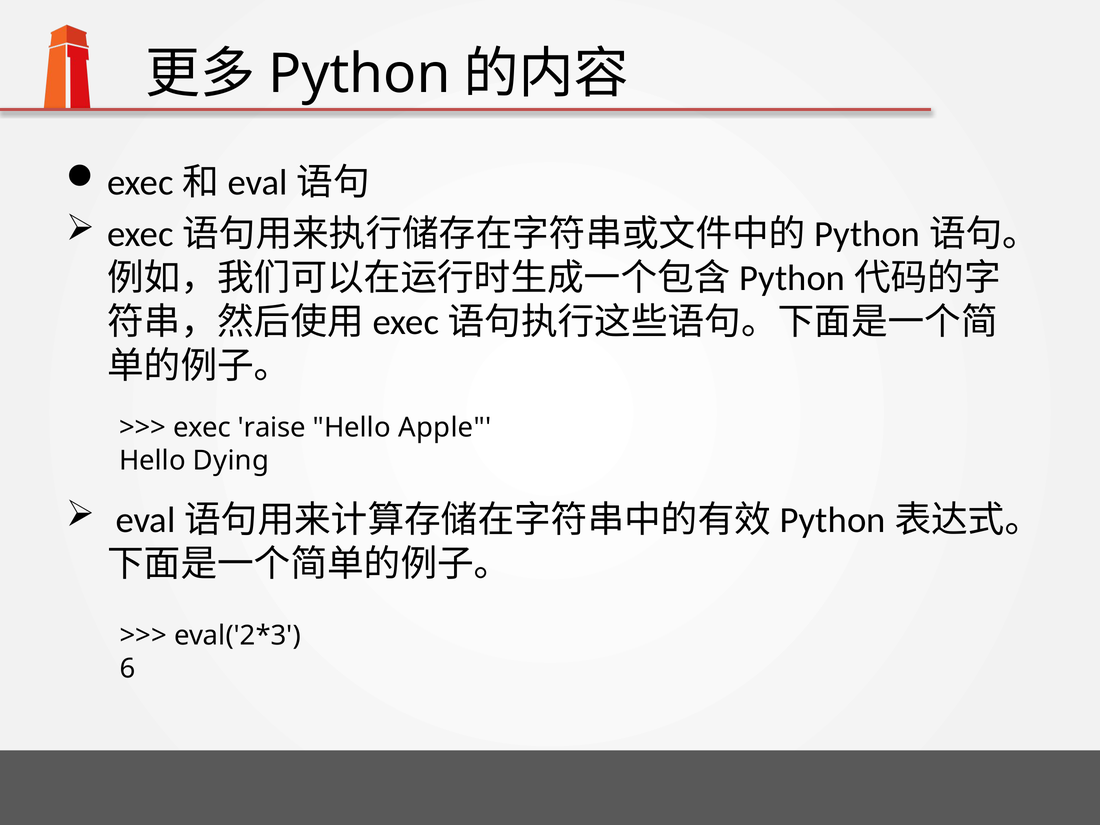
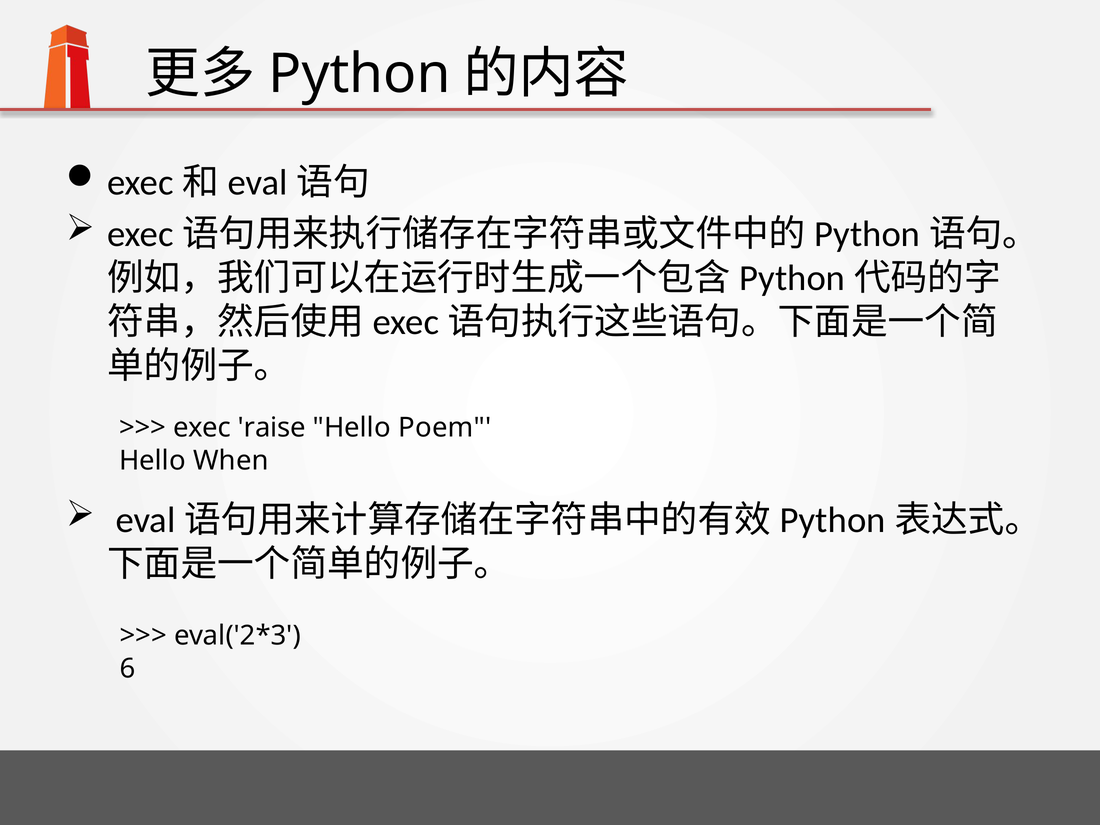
Apple: Apple -> Poem
Dying: Dying -> When
